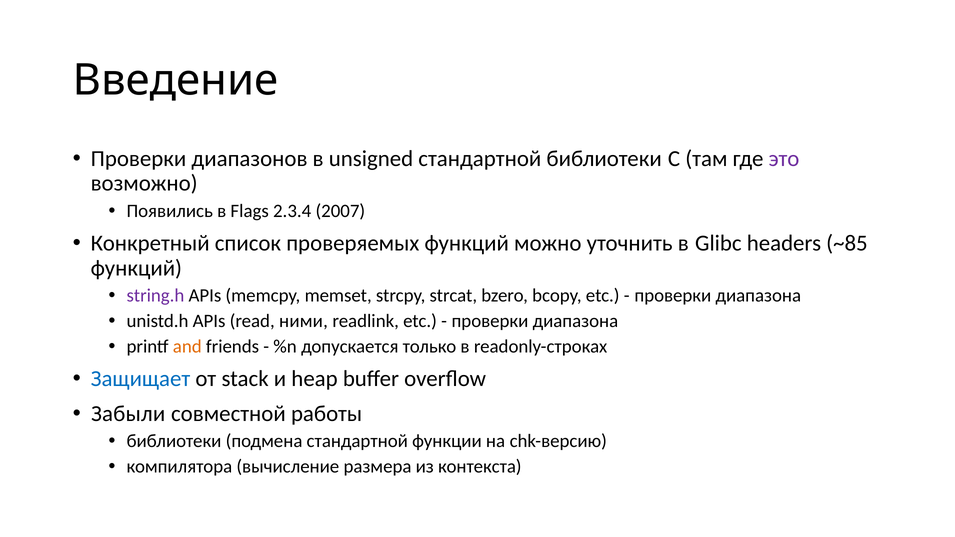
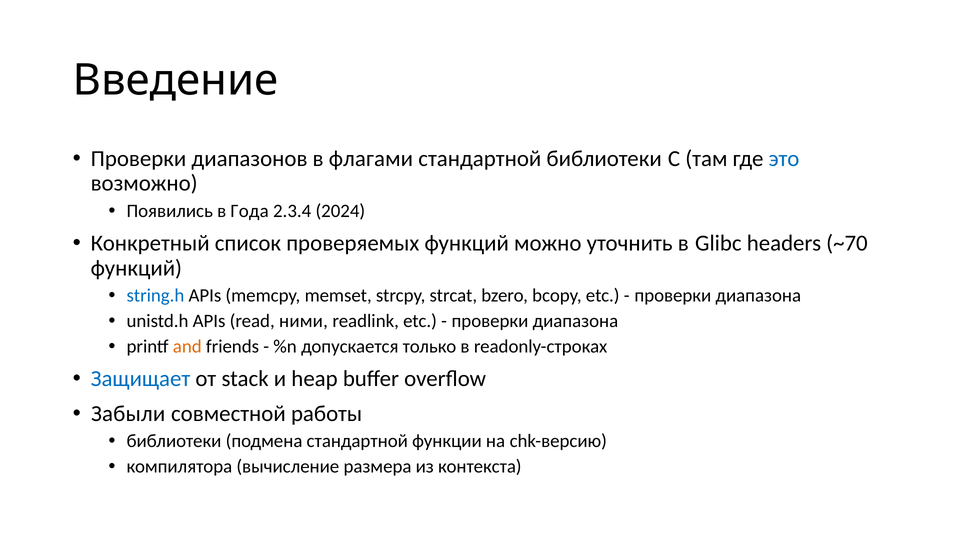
unsigned: unsigned -> флагами
это colour: purple -> blue
Flags: Flags -> Года
2007: 2007 -> 2024
~85: ~85 -> ~70
string.h colour: purple -> blue
